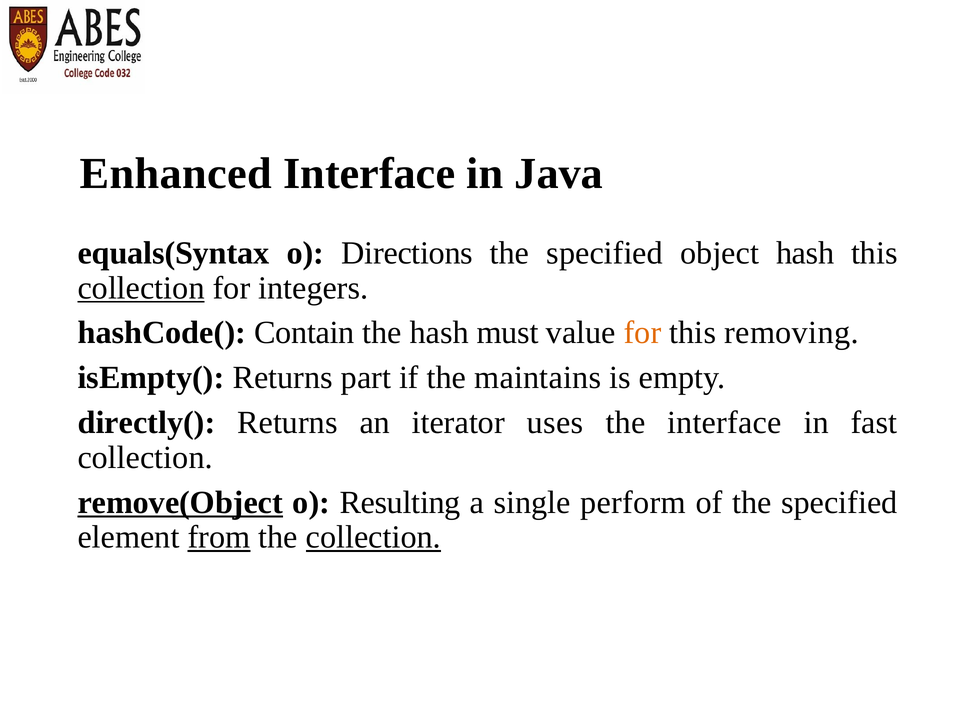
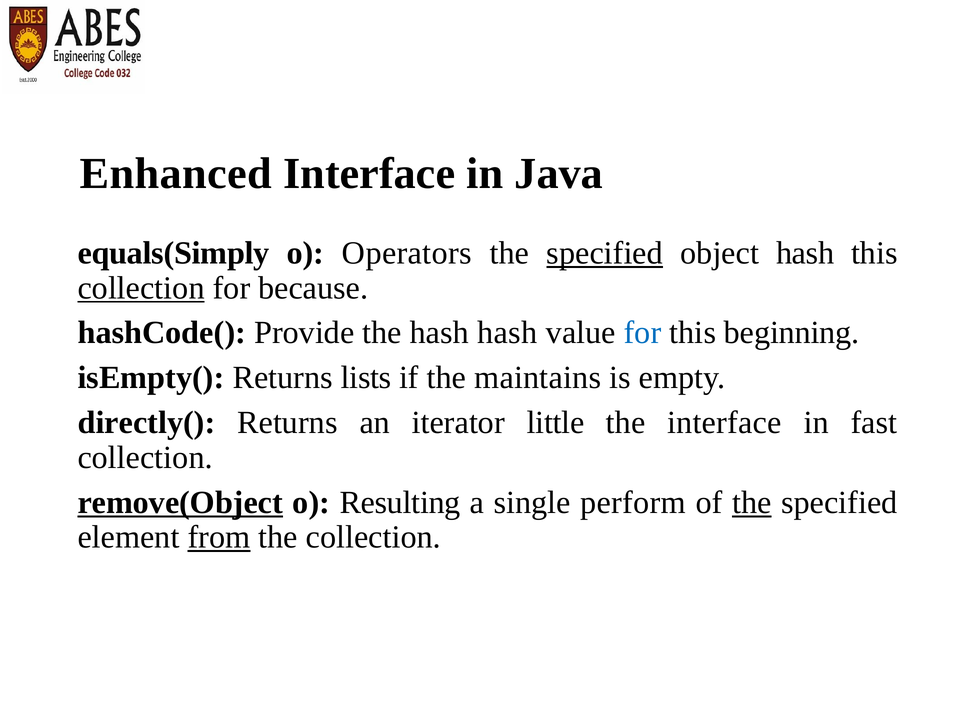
equals(Syntax: equals(Syntax -> equals(Simply
Directions: Directions -> Operators
specified at (605, 253) underline: none -> present
integers: integers -> because
Contain: Contain -> Provide
hash must: must -> hash
for at (643, 333) colour: orange -> blue
removing: removing -> beginning
part: part -> lists
uses: uses -> little
the at (752, 502) underline: none -> present
collection at (373, 537) underline: present -> none
